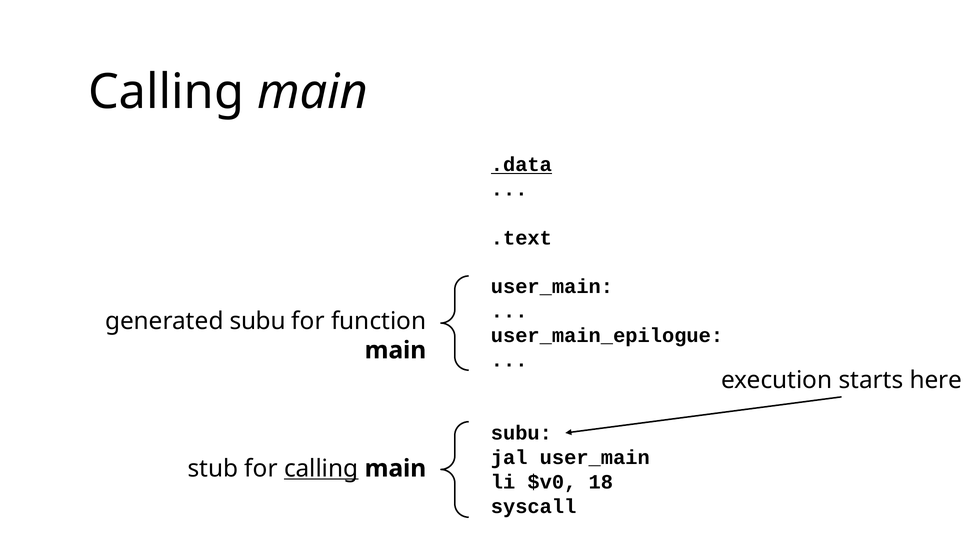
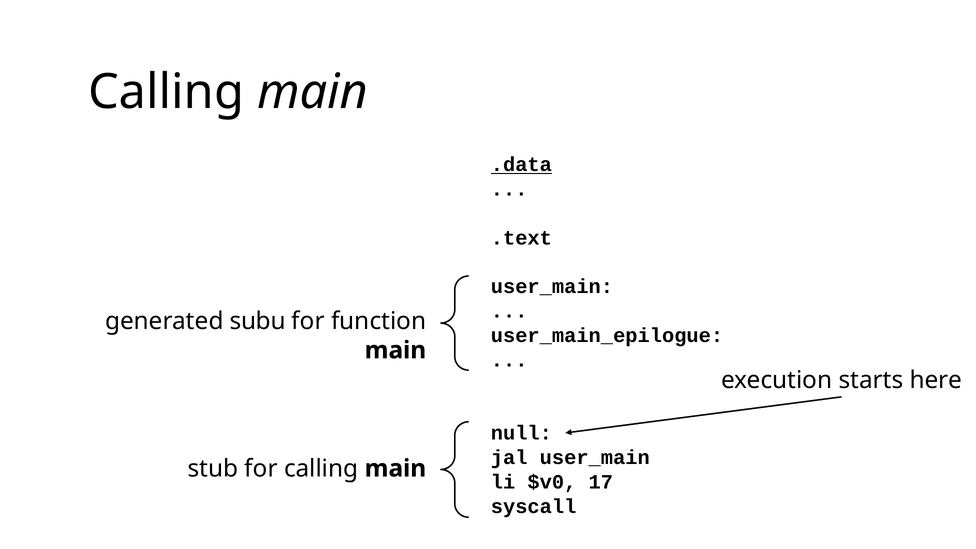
subu at (521, 433): subu -> null
calling at (321, 468) underline: present -> none
18: 18 -> 17
